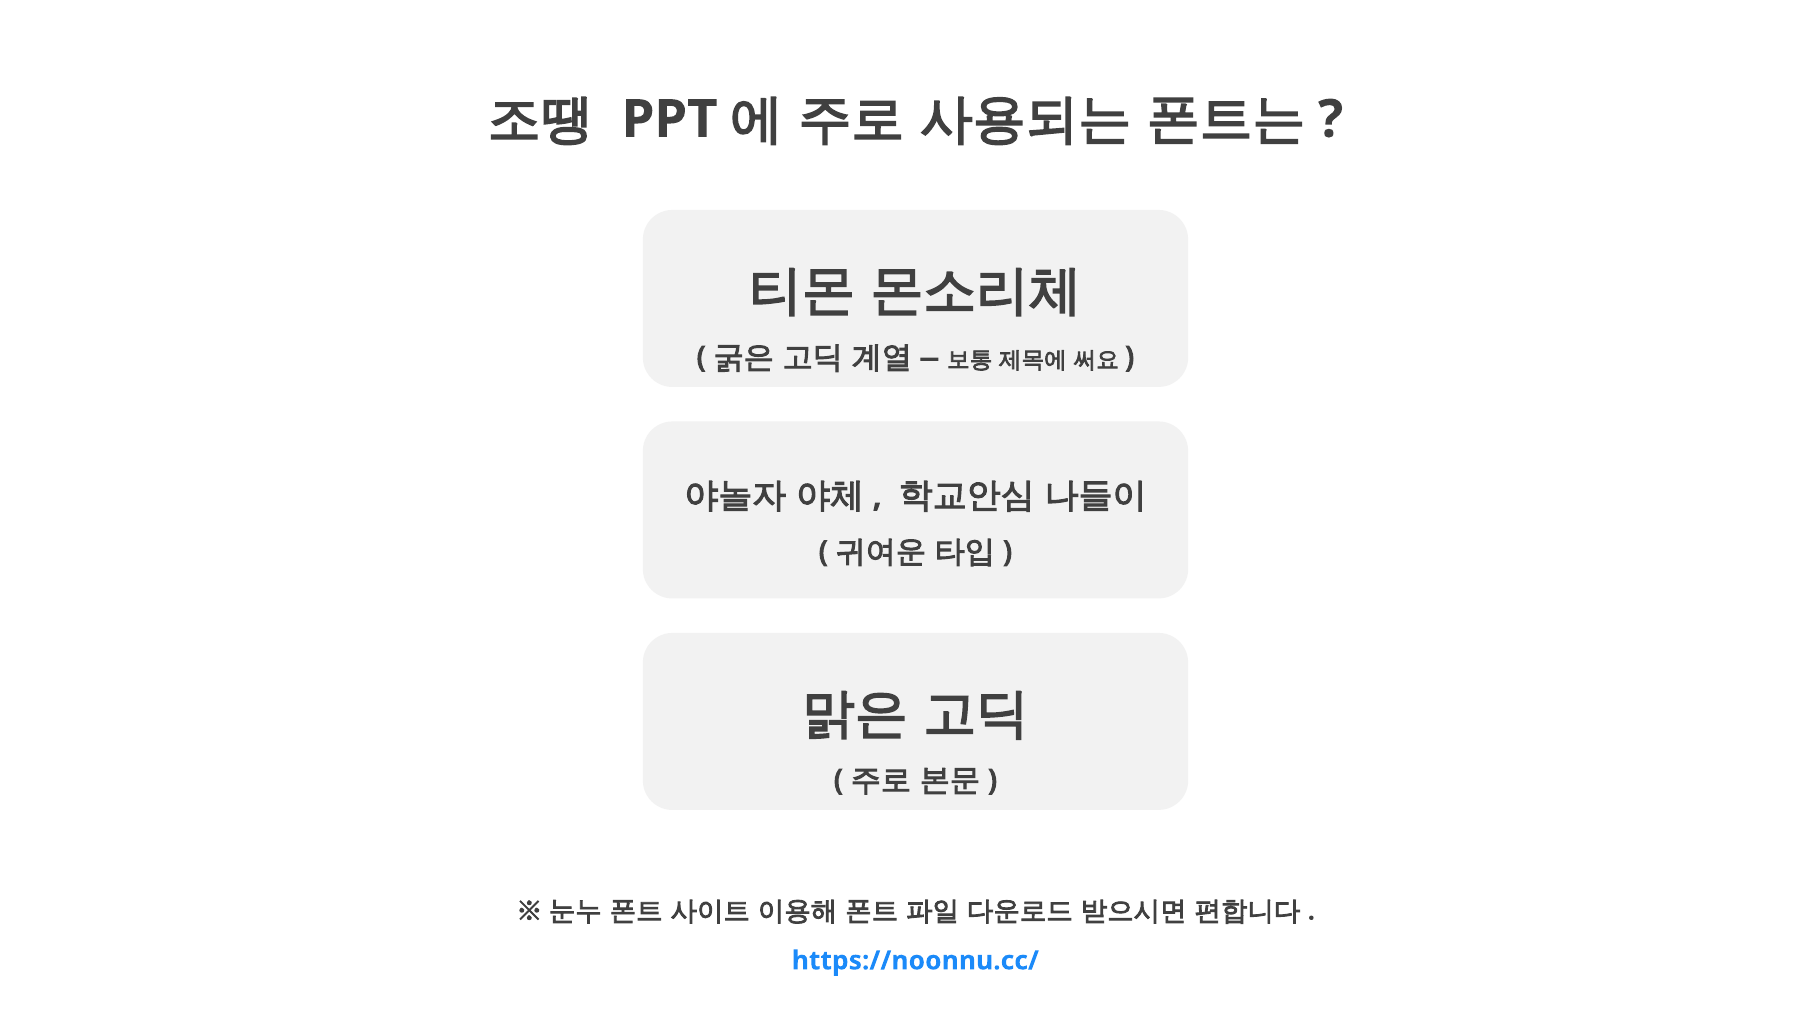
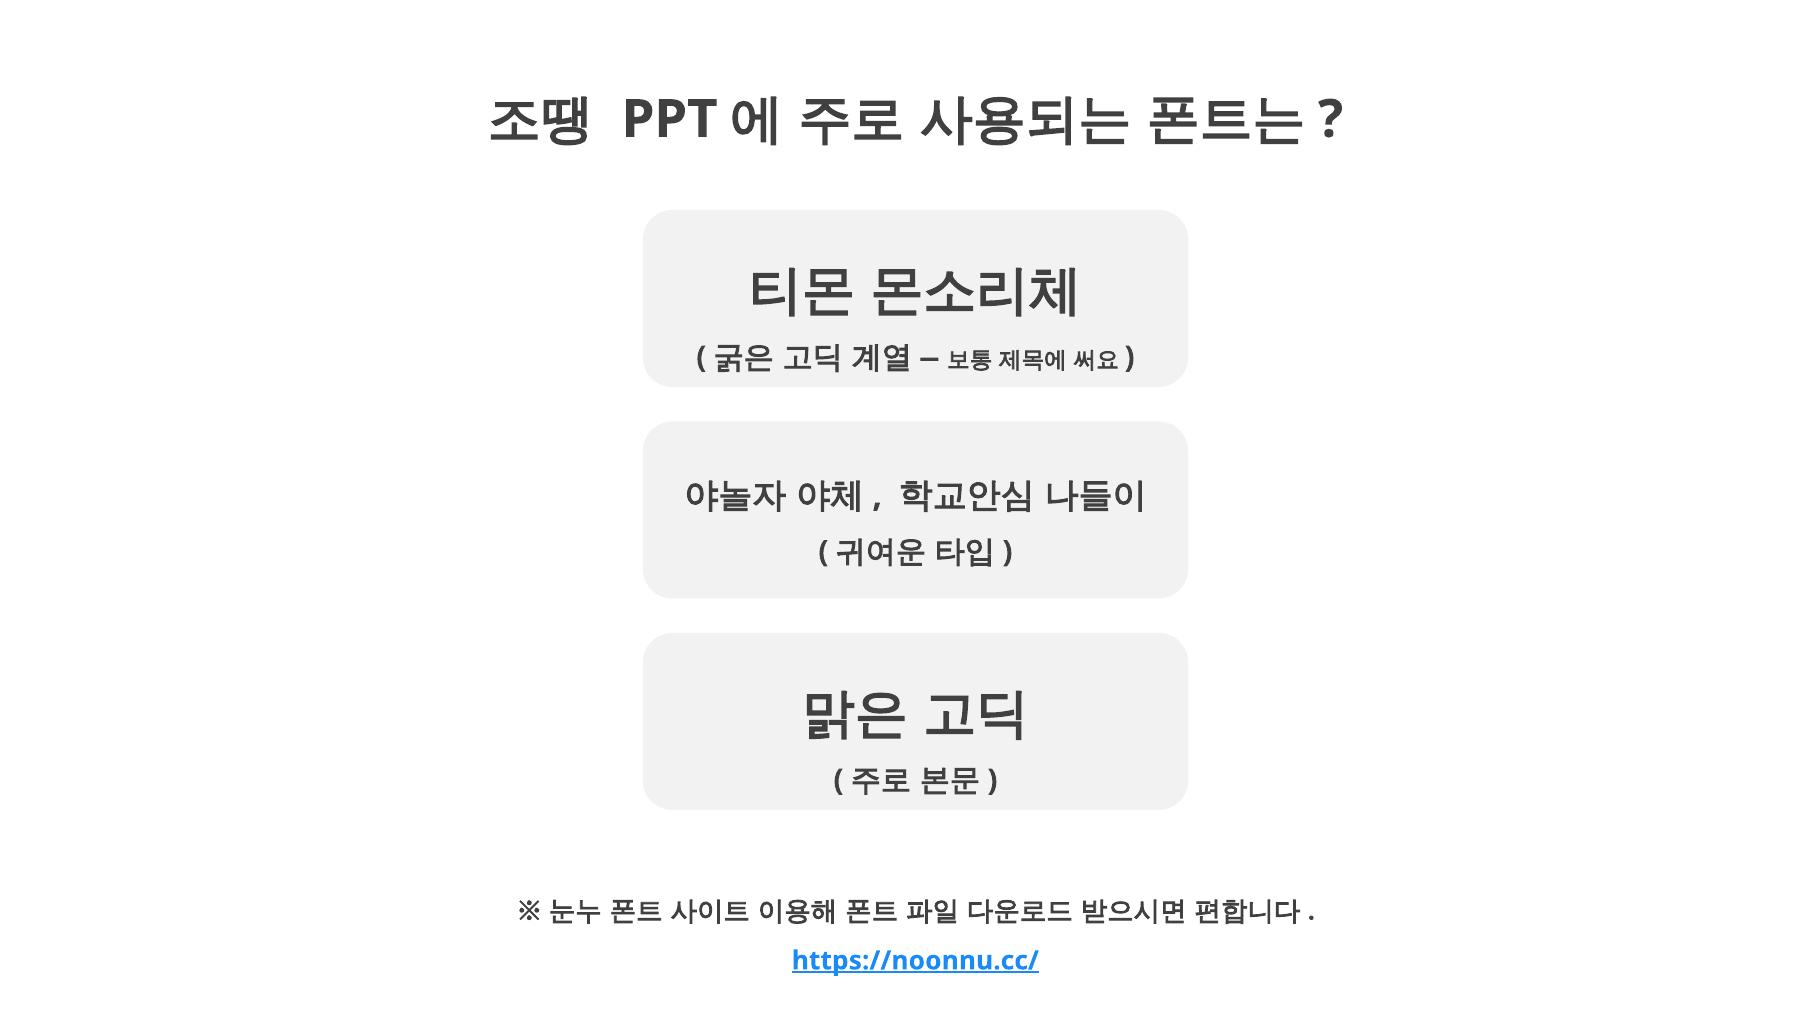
https://noonnu.cc/ underline: none -> present
